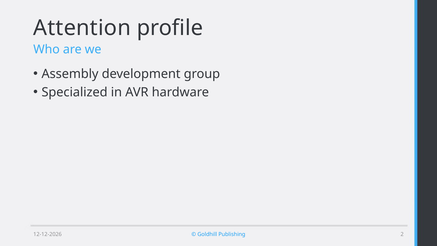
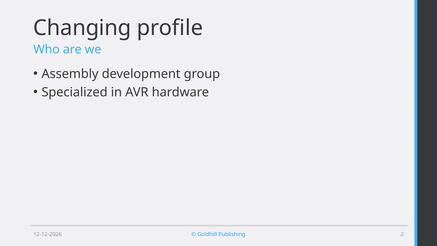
Attention: Attention -> Changing
